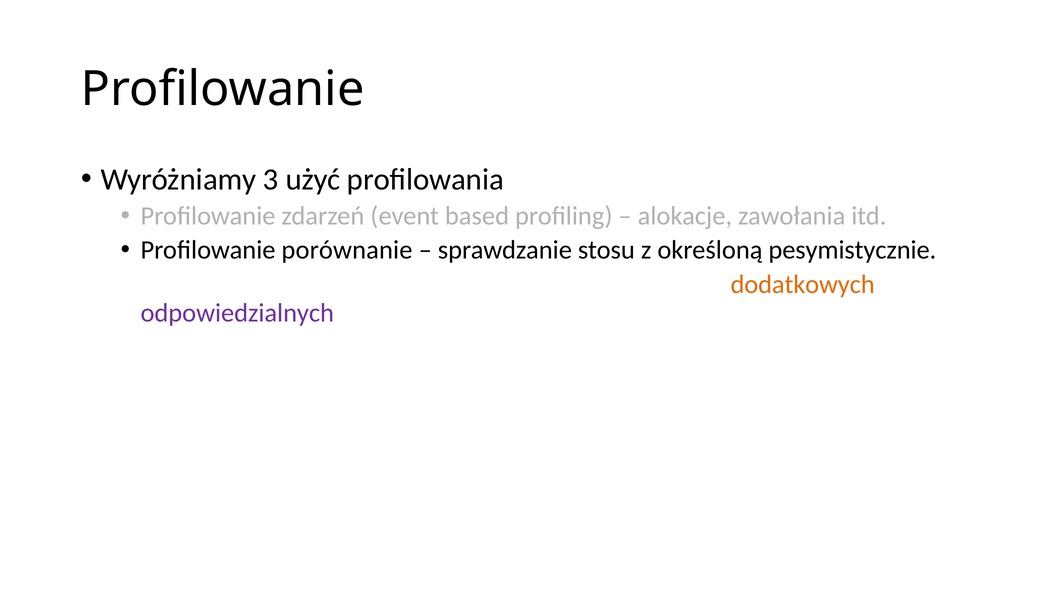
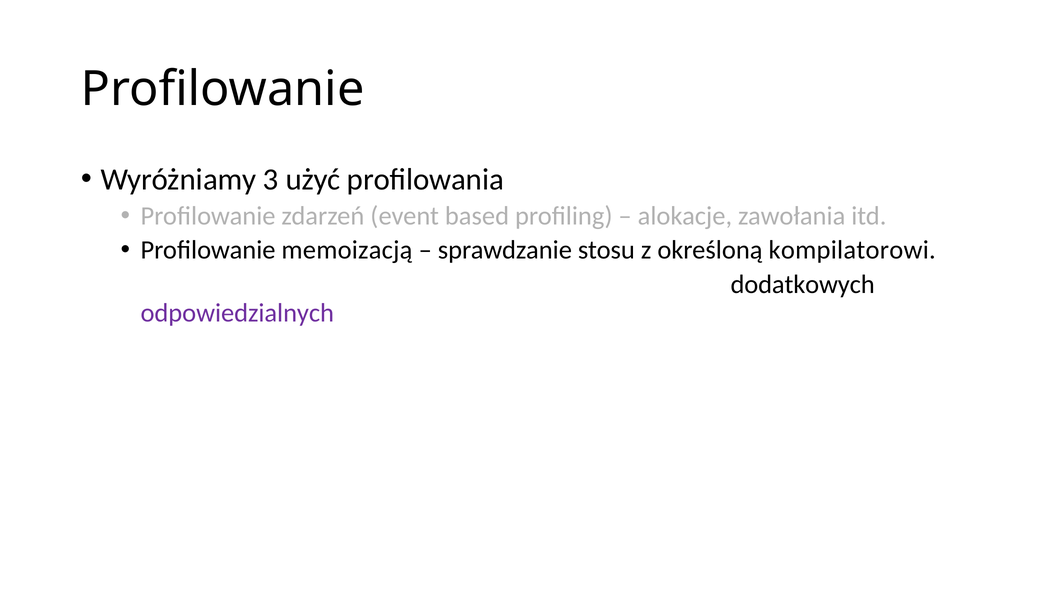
porównanie: porównanie -> memoizacją
pesymistycznie: pesymistycznie -> kompilatorowi
dodatkowych colour: orange -> black
